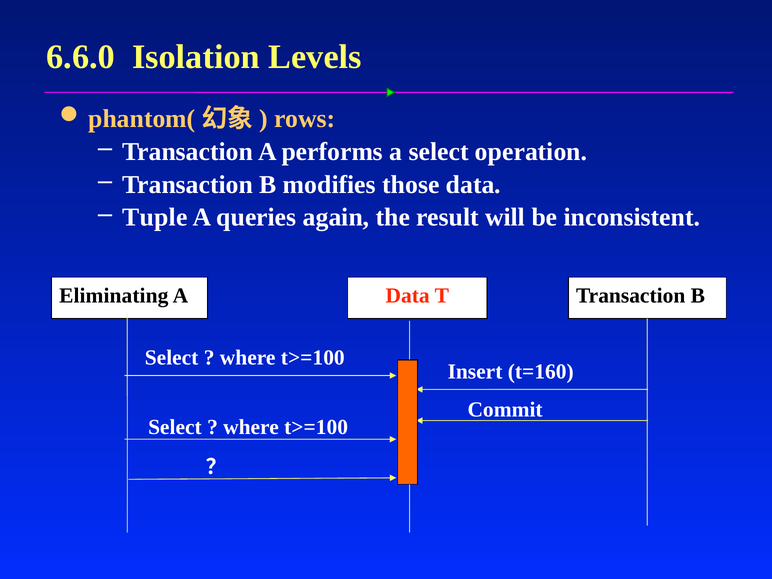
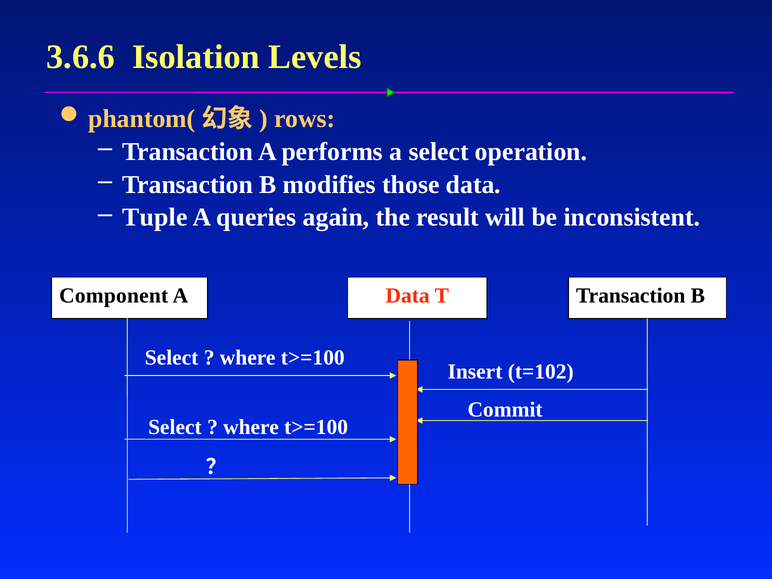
6.6.0: 6.6.0 -> 3.6.6
Eliminating: Eliminating -> Component
t=160: t=160 -> t=102
